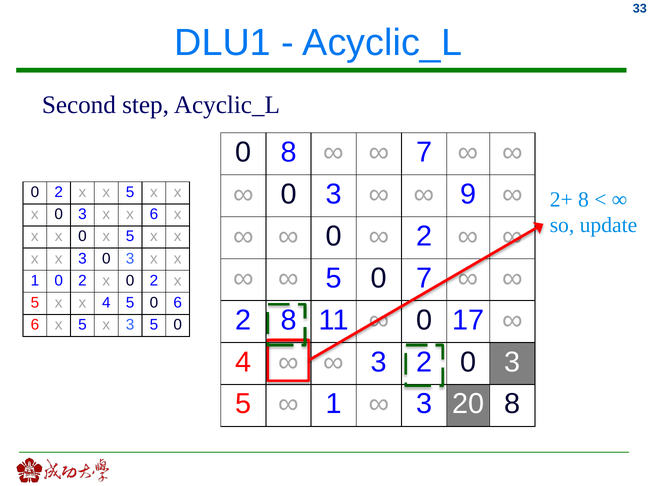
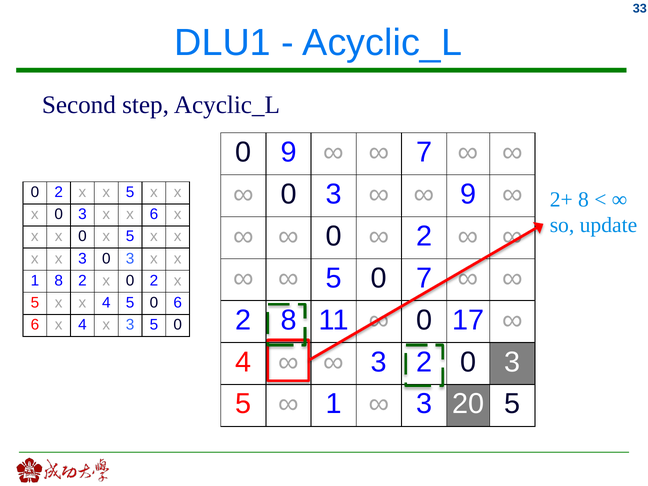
0 8: 8 -> 9
1 0: 0 -> 8
6 x 5: 5 -> 4
20 8: 8 -> 5
